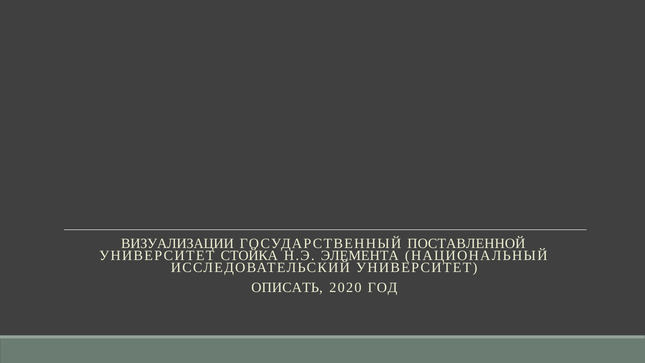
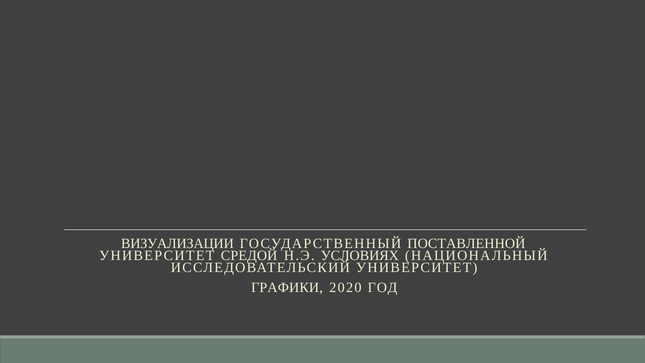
СТОЙКА: СТОЙКА -> СРЕДОЙ
ЭЛЕМЕНТА: ЭЛЕМЕНТА -> УСЛОВИЯХ
ОПИСАТЬ: ОПИСАТЬ -> ГРАФИКИ
